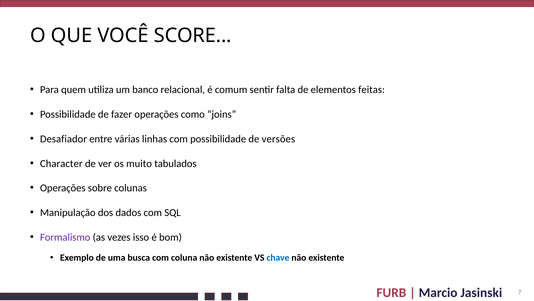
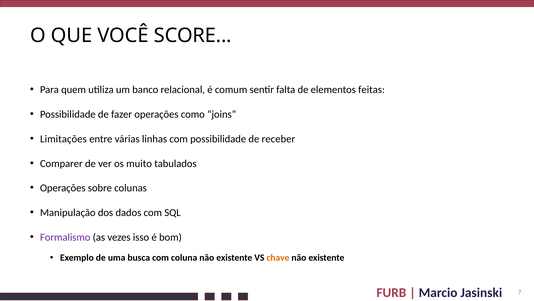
Desafiador: Desafiador -> Limitações
versões: versões -> receber
Character: Character -> Comparer
chave colour: blue -> orange
